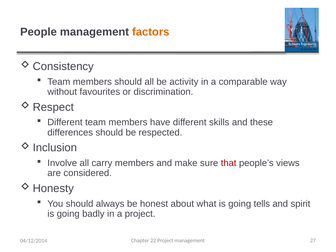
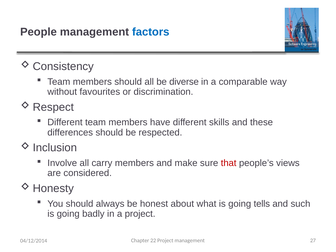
factors colour: orange -> blue
activity: activity -> diverse
spirit: spirit -> such
